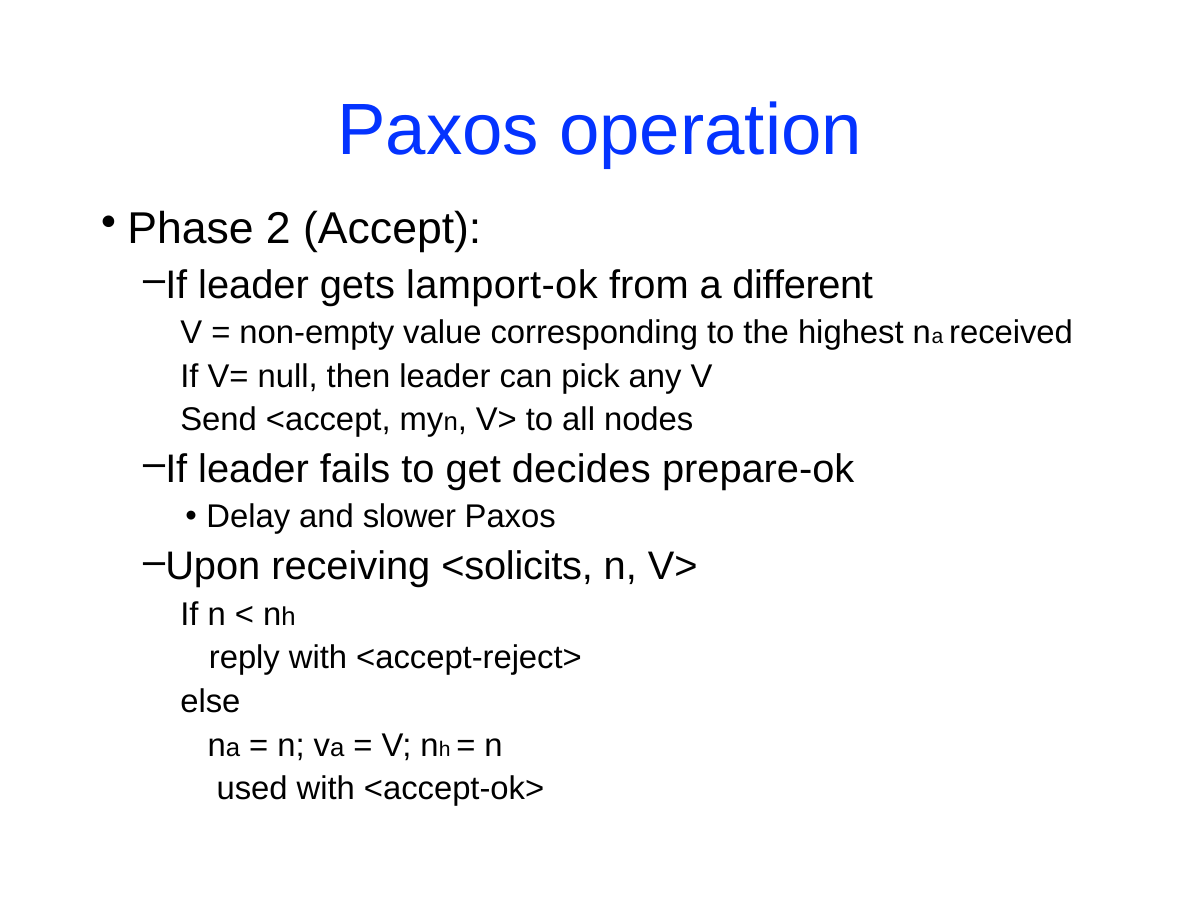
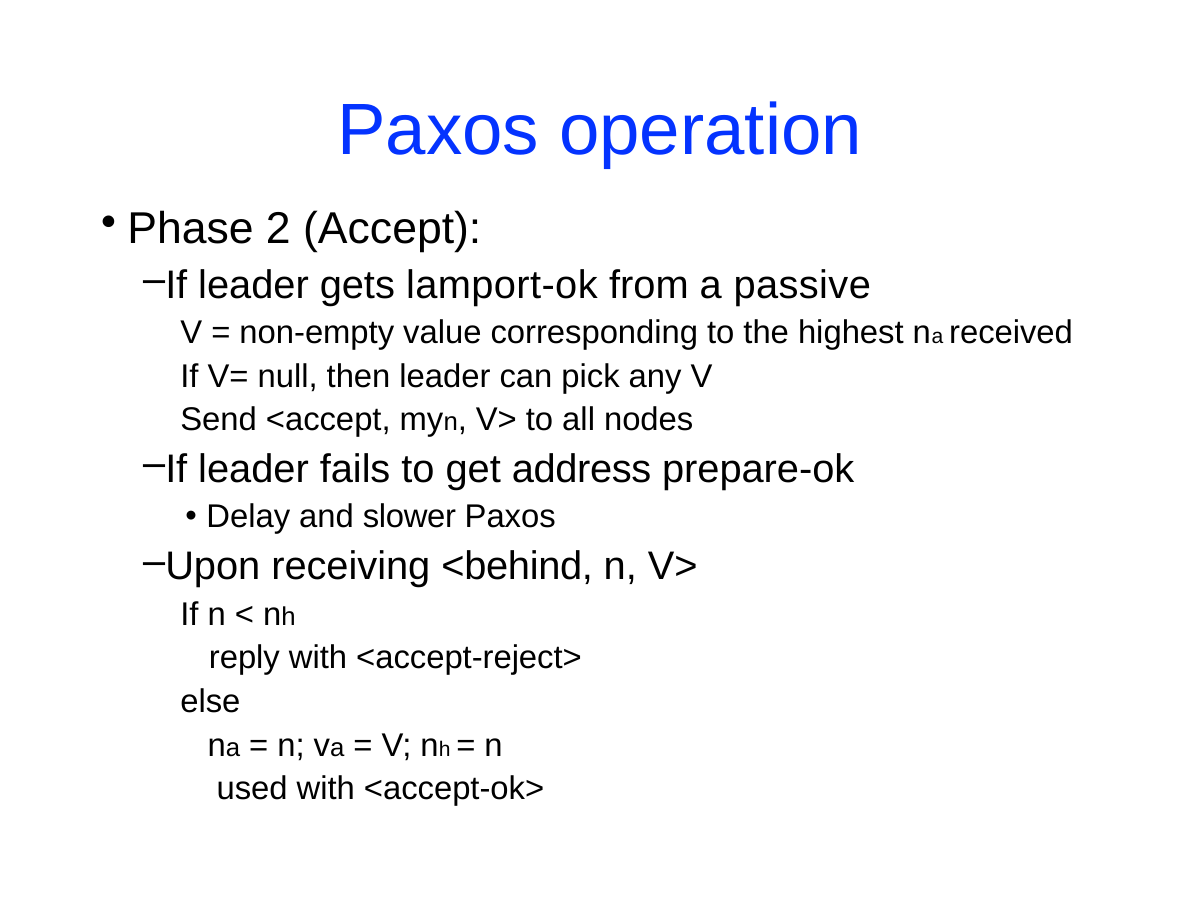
different: different -> passive
decides: decides -> address
<solicits: <solicits -> <behind
